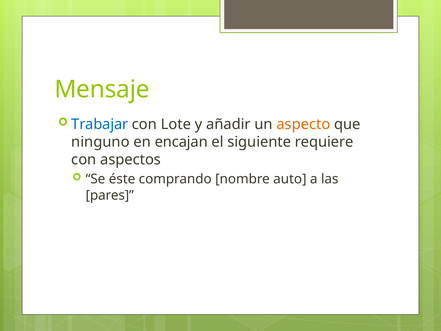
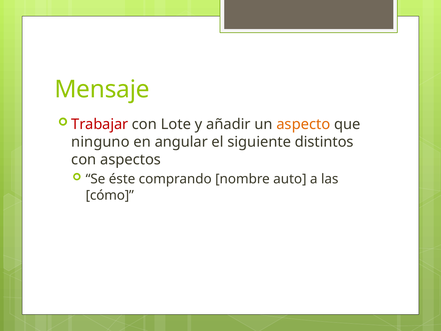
Trabajar colour: blue -> red
encajan: encajan -> angular
requiere: requiere -> distintos
pares: pares -> cómo
